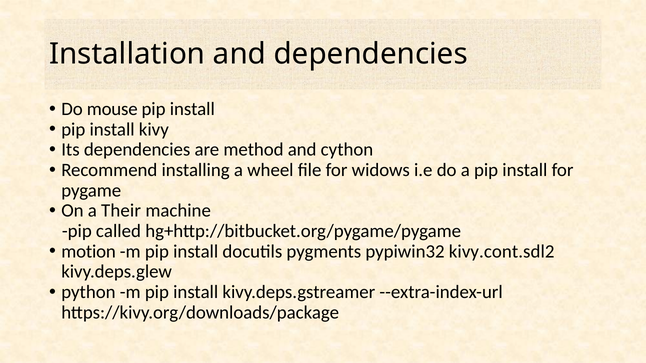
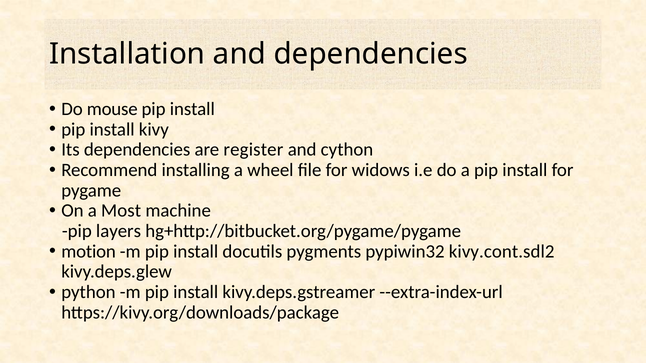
method: method -> register
Their: Their -> Most
called: called -> layers
